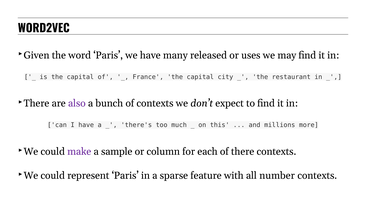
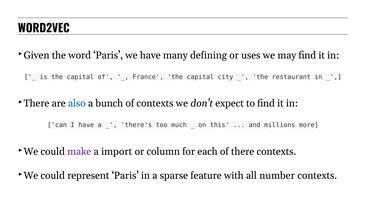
released: released -> defining
also colour: purple -> blue
sample: sample -> import
